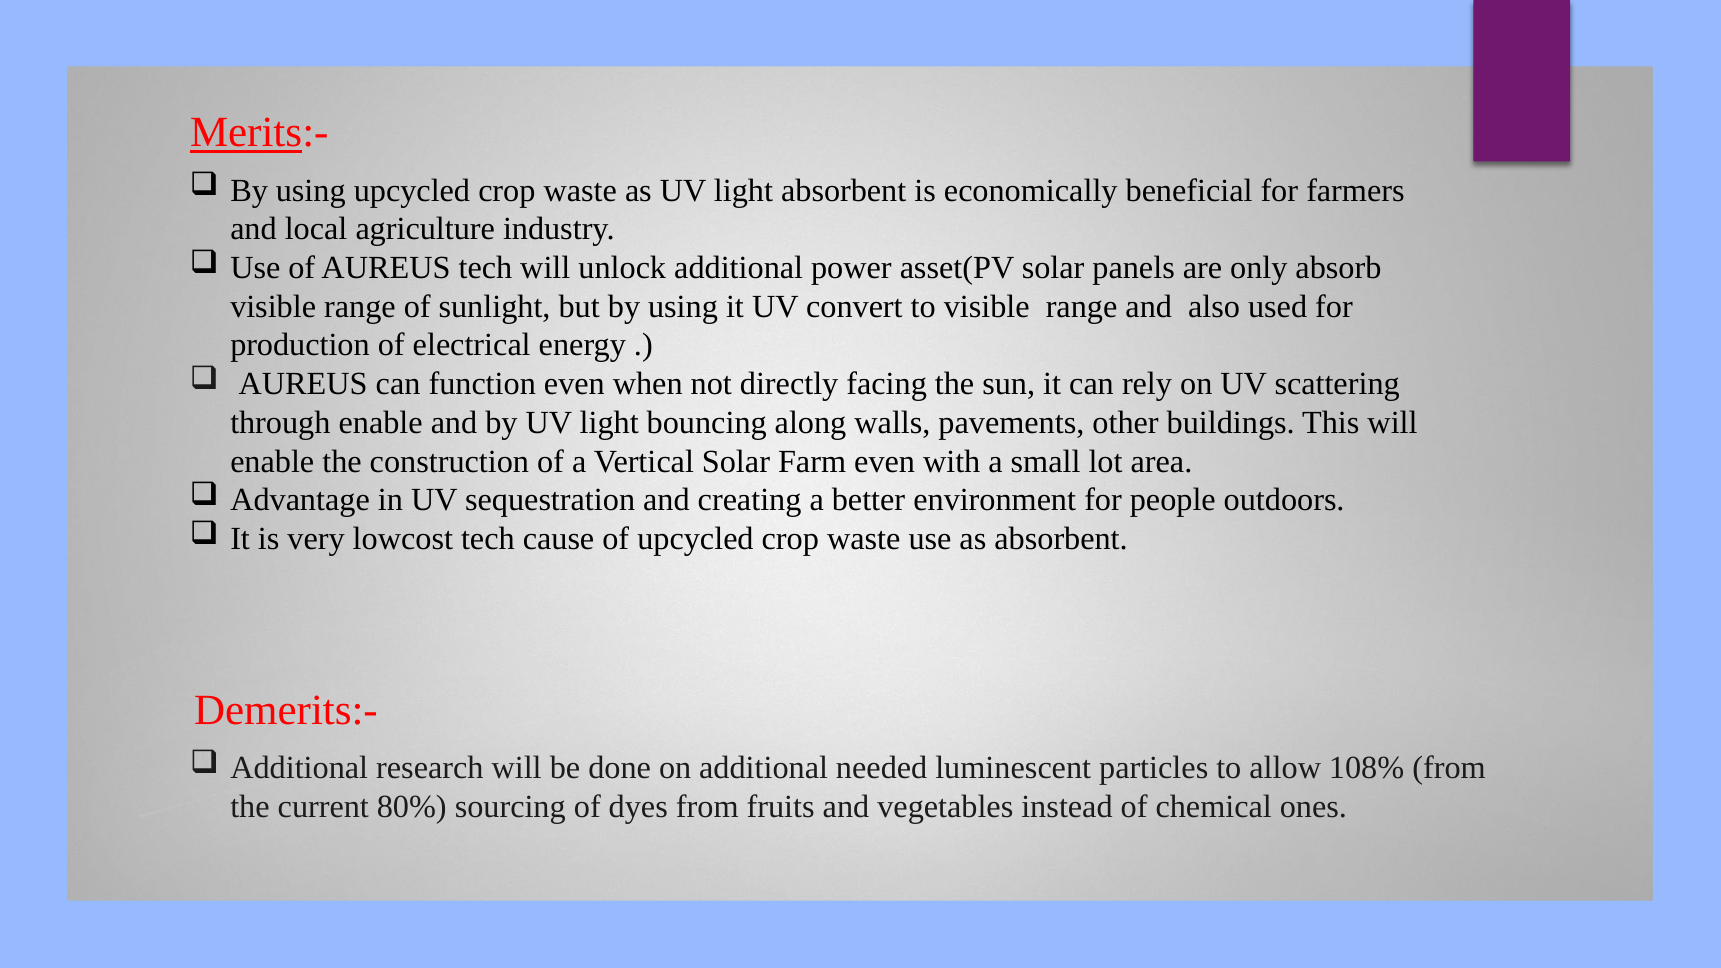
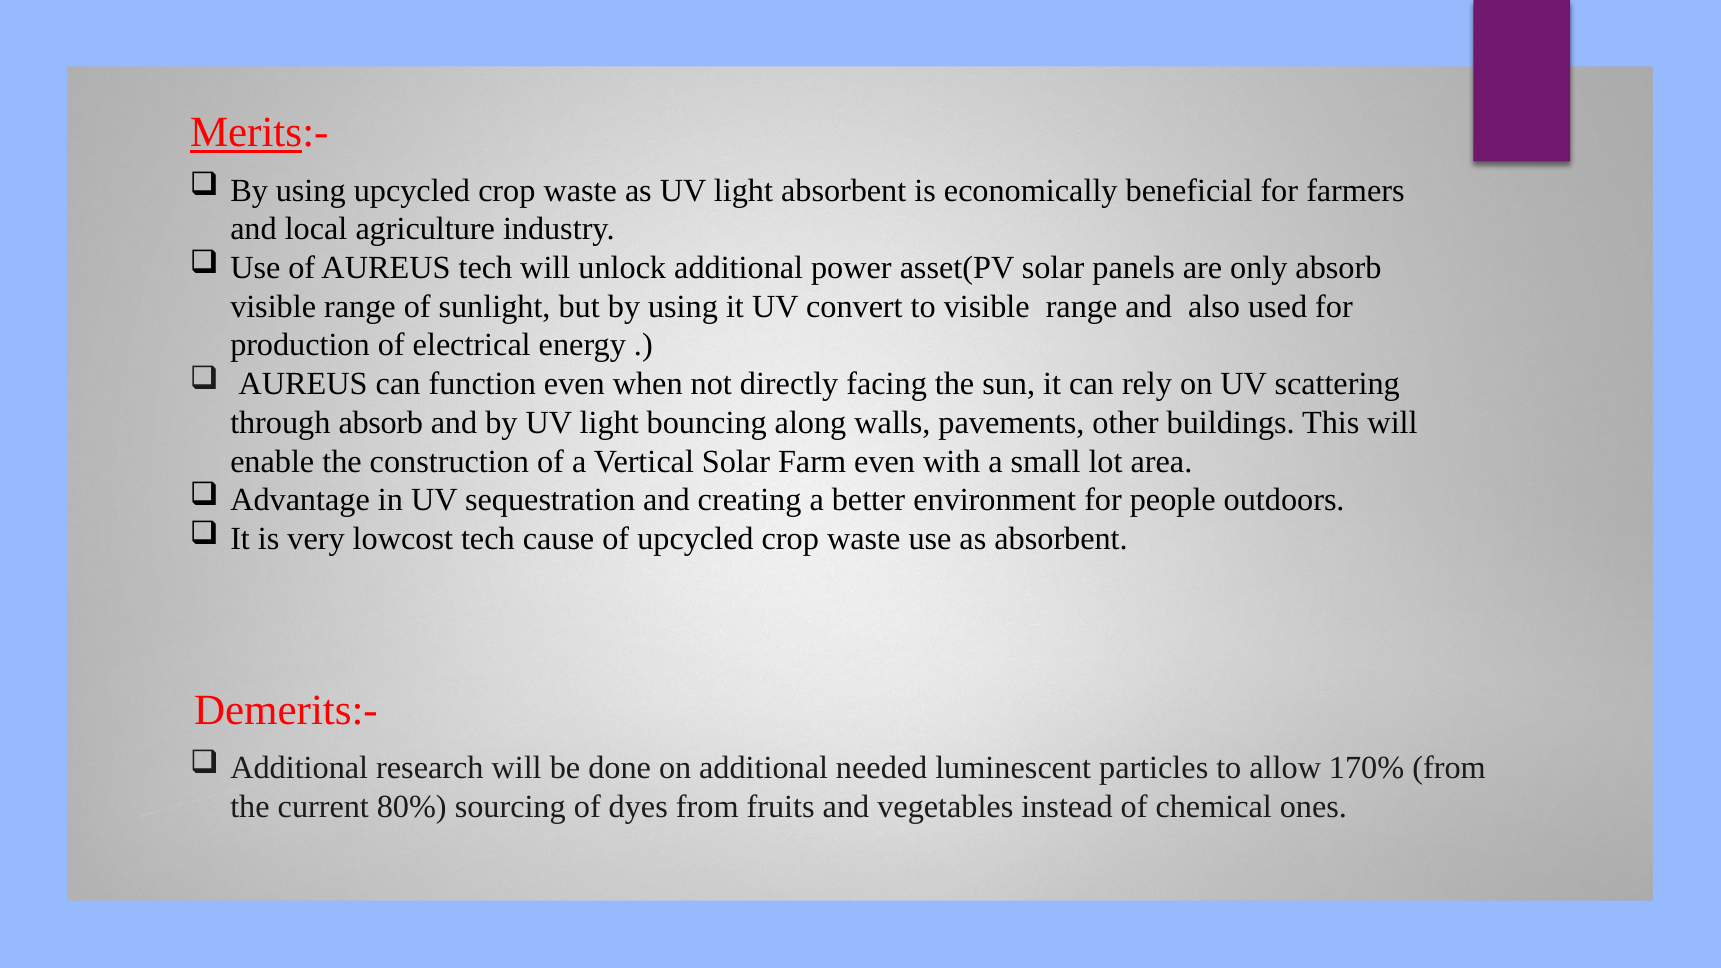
through enable: enable -> absorb
108%: 108% -> 170%
